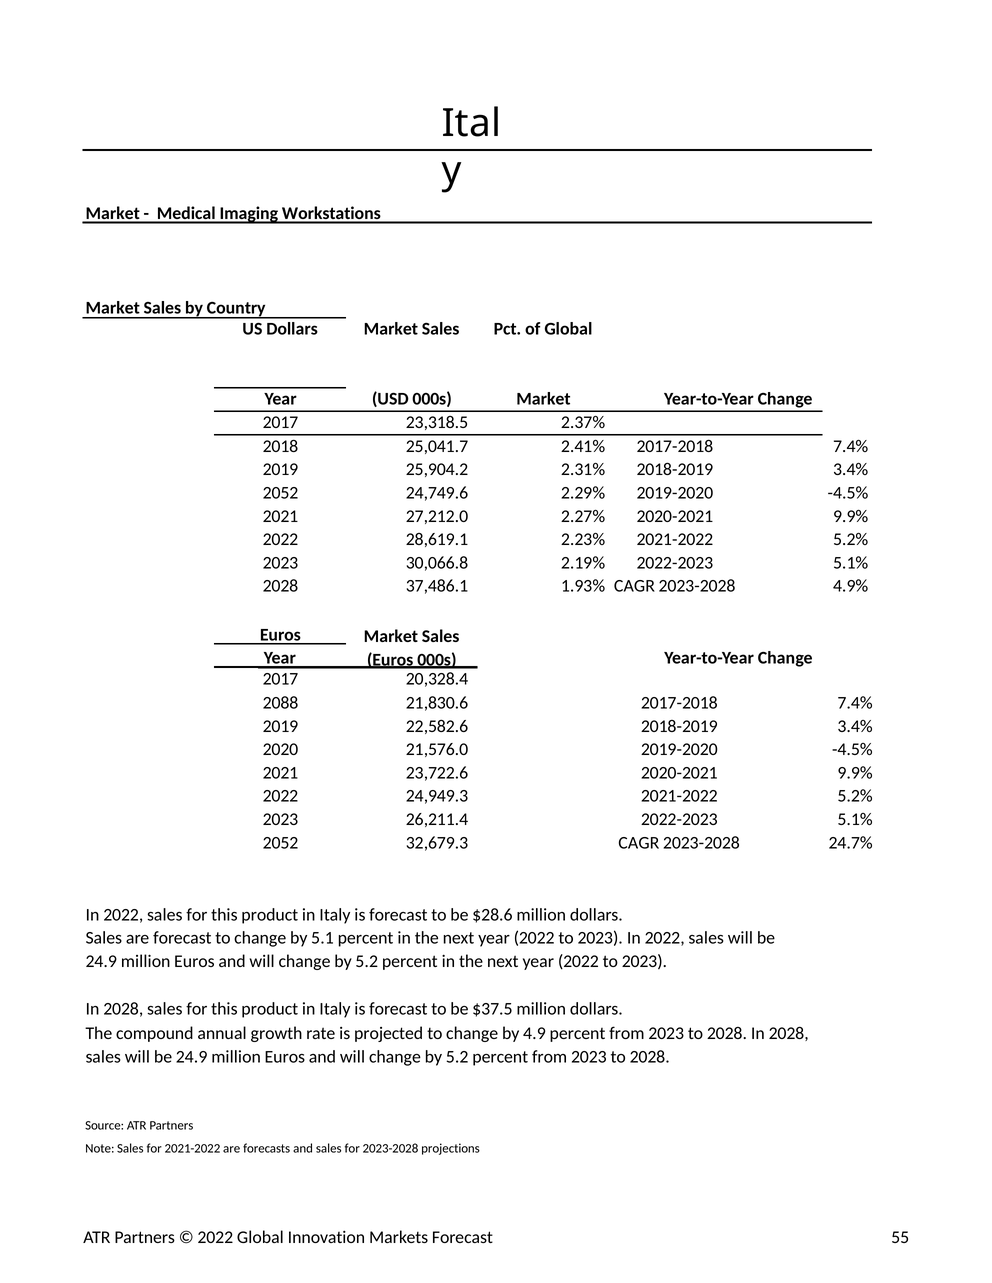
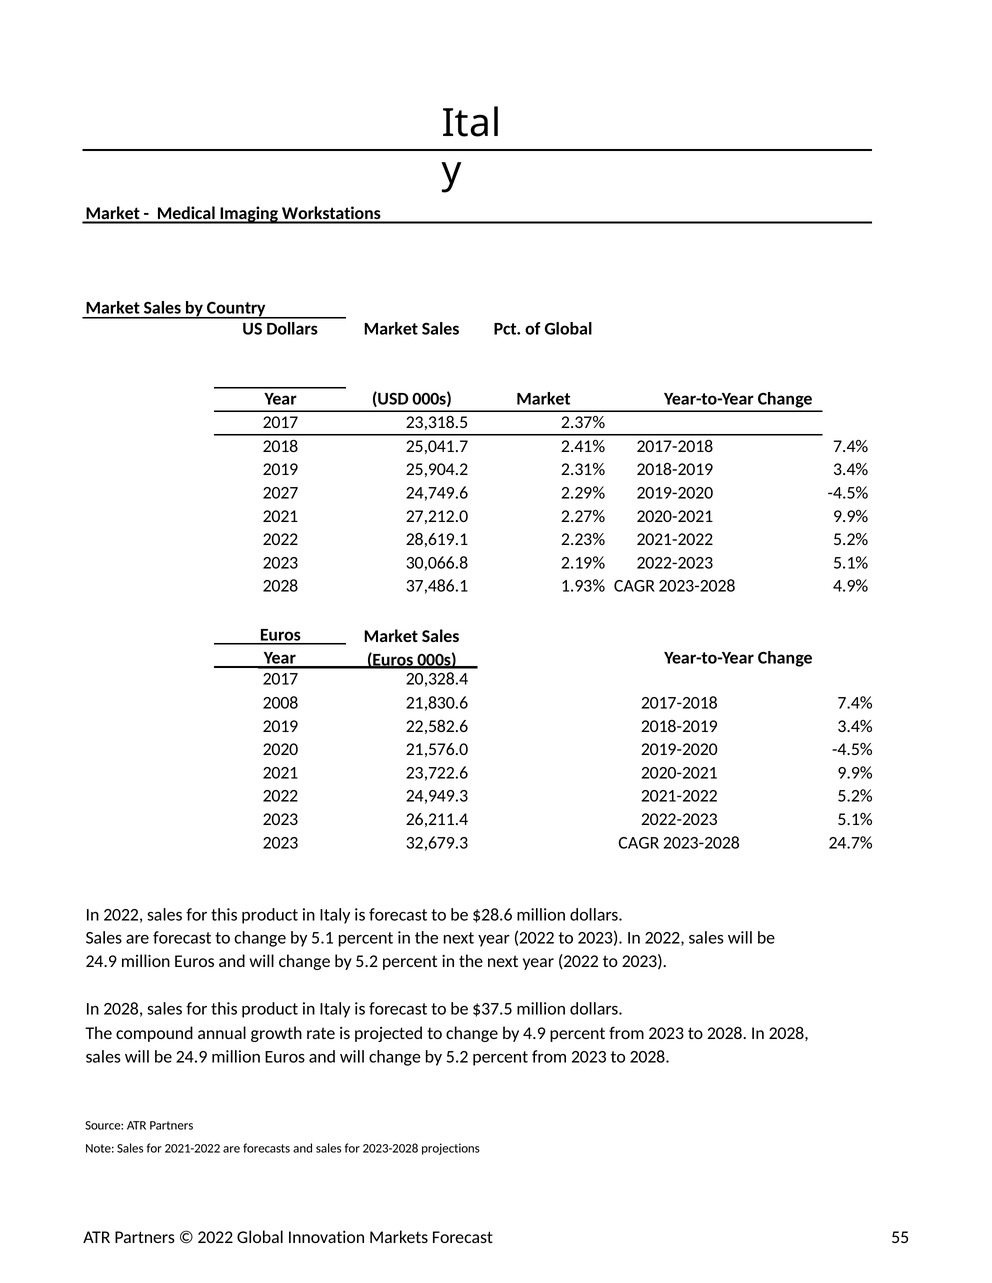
2052 at (281, 493): 2052 -> 2027
2088: 2088 -> 2008
2052 at (281, 843): 2052 -> 2023
